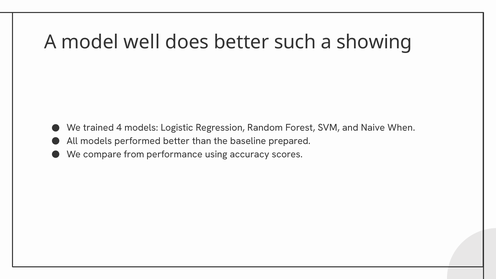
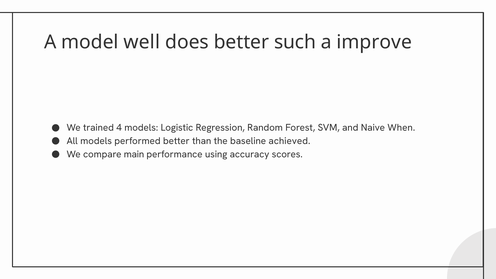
showing: showing -> improve
prepared: prepared -> achieved
from: from -> main
